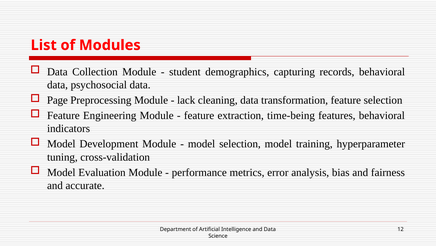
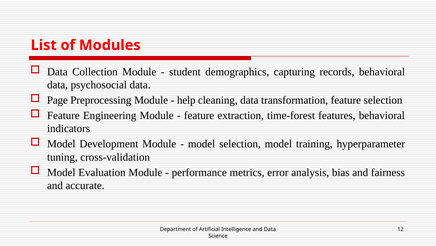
lack: lack -> help
time-being: time-being -> time-forest
